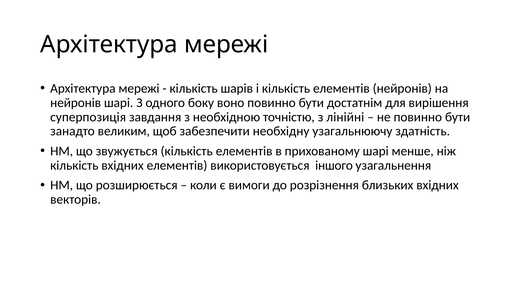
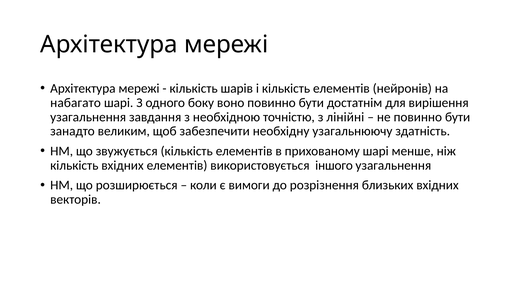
нейронів at (76, 103): нейронів -> набагато
суперпозиція at (88, 117): суперпозиція -> узагальнення
